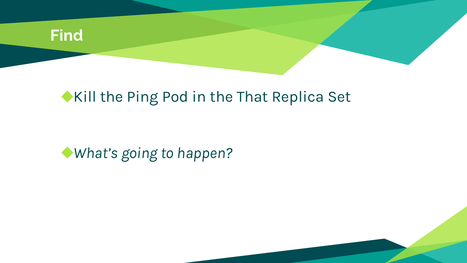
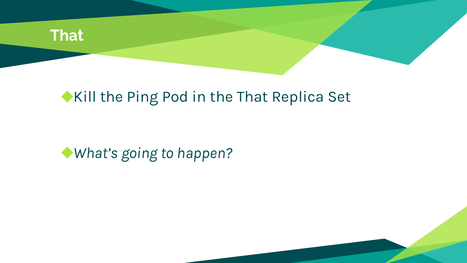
Find at (67, 35): Find -> That
